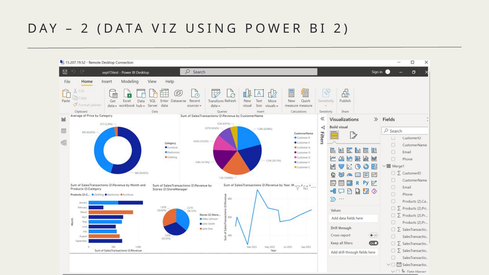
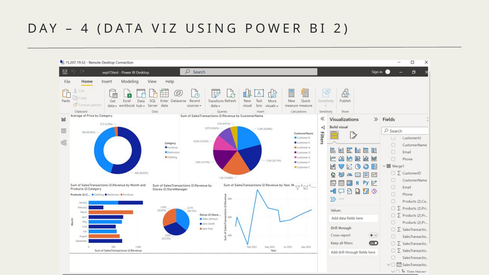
2 at (85, 29): 2 -> 4
